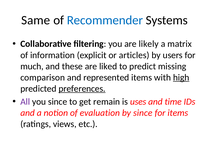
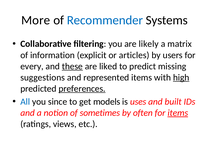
Same: Same -> More
much: much -> every
these underline: none -> present
comparison: comparison -> suggestions
All colour: purple -> blue
remain: remain -> models
time: time -> built
evaluation: evaluation -> sometimes
by since: since -> often
items at (178, 113) underline: none -> present
